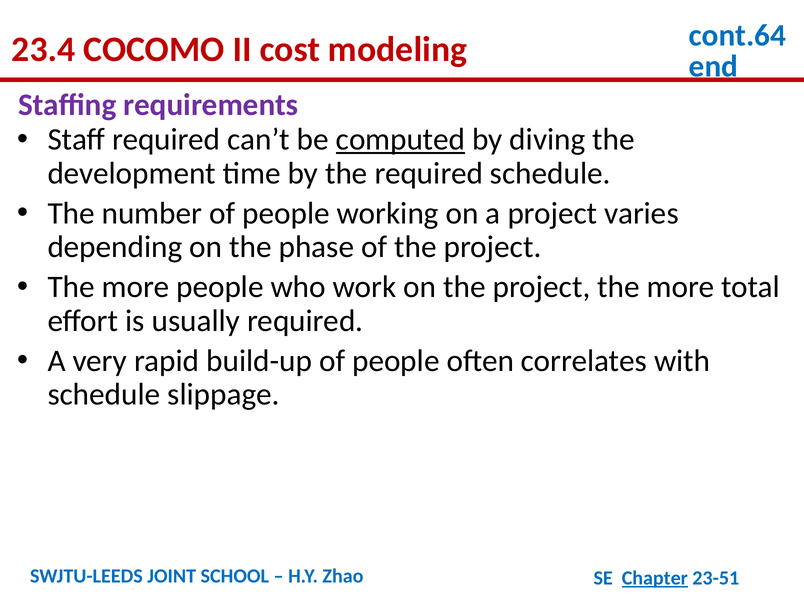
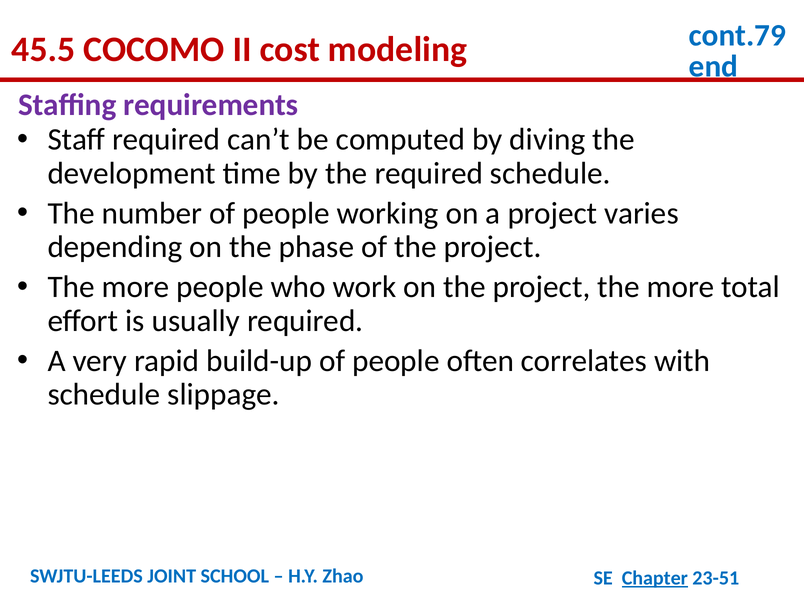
23.4: 23.4 -> 45.5
cont.64: cont.64 -> cont.79
computed underline: present -> none
